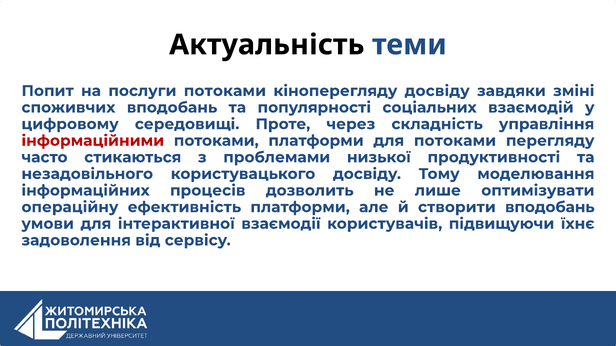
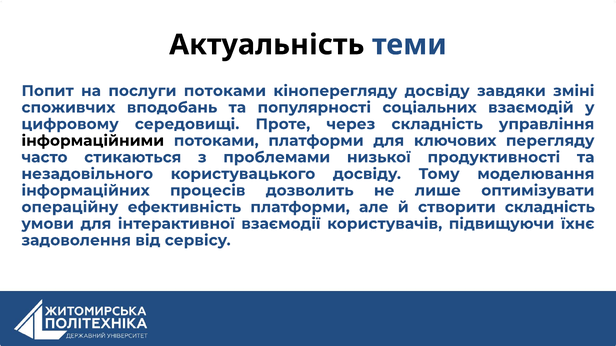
інформаційними colour: red -> black
для потоками: потоками -> ключових
створити вподобань: вподобань -> складність
